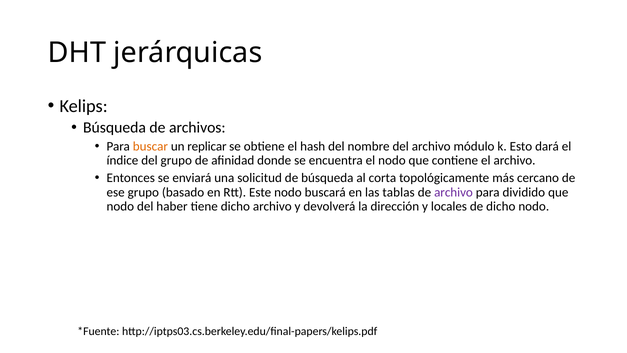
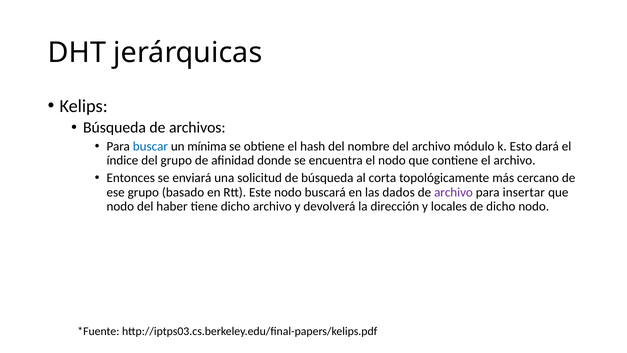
buscar colour: orange -> blue
replicar: replicar -> mínima
tablas: tablas -> dados
dividido: dividido -> insertar
